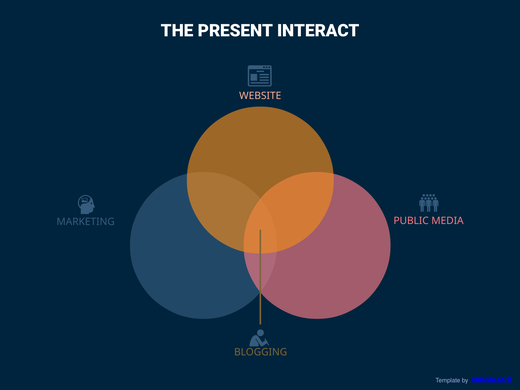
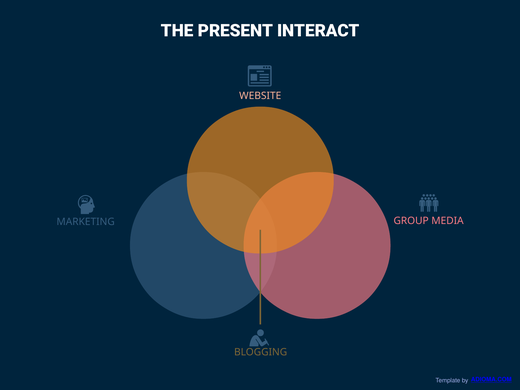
PUBLIC: PUBLIC -> GROUP
